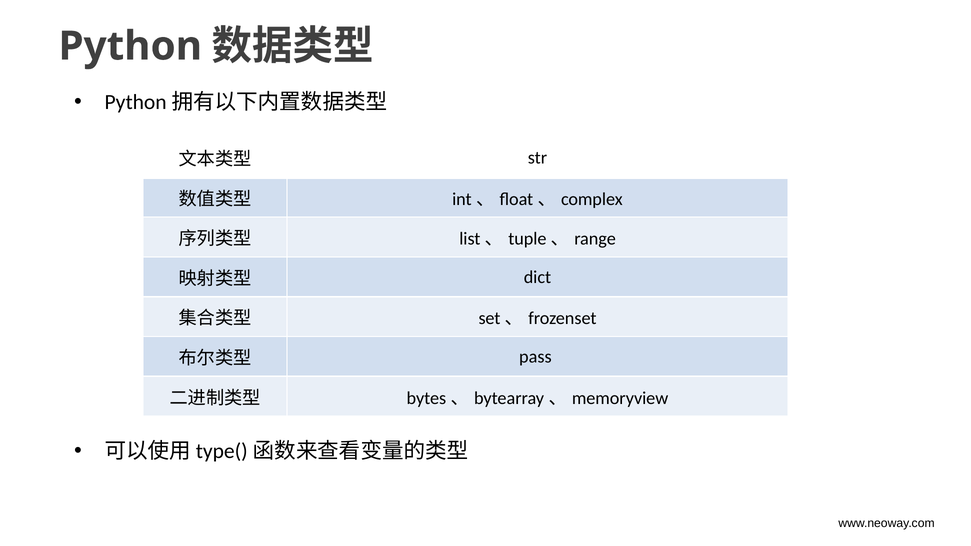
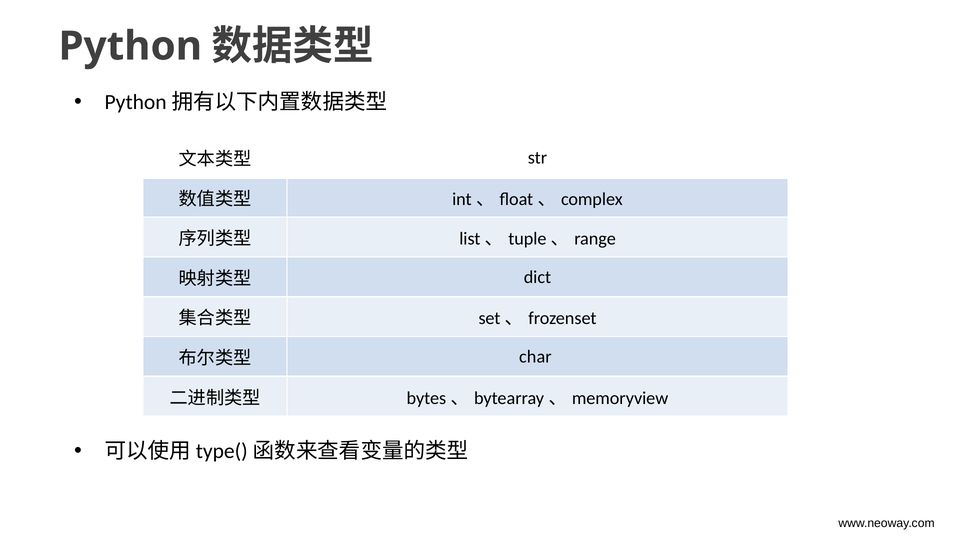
pass: pass -> char
